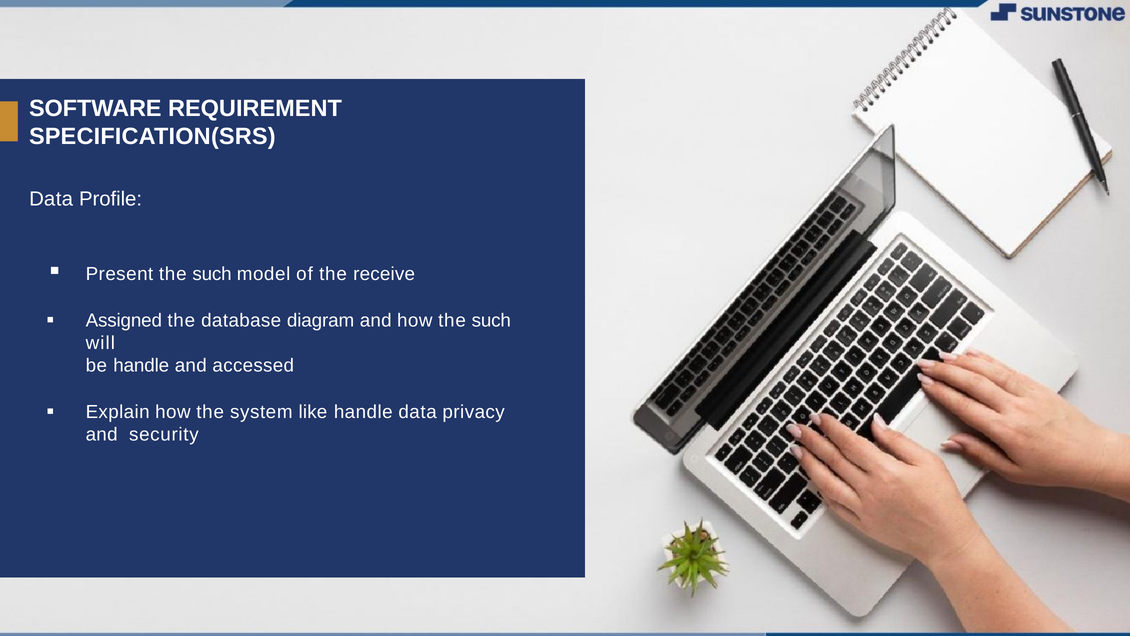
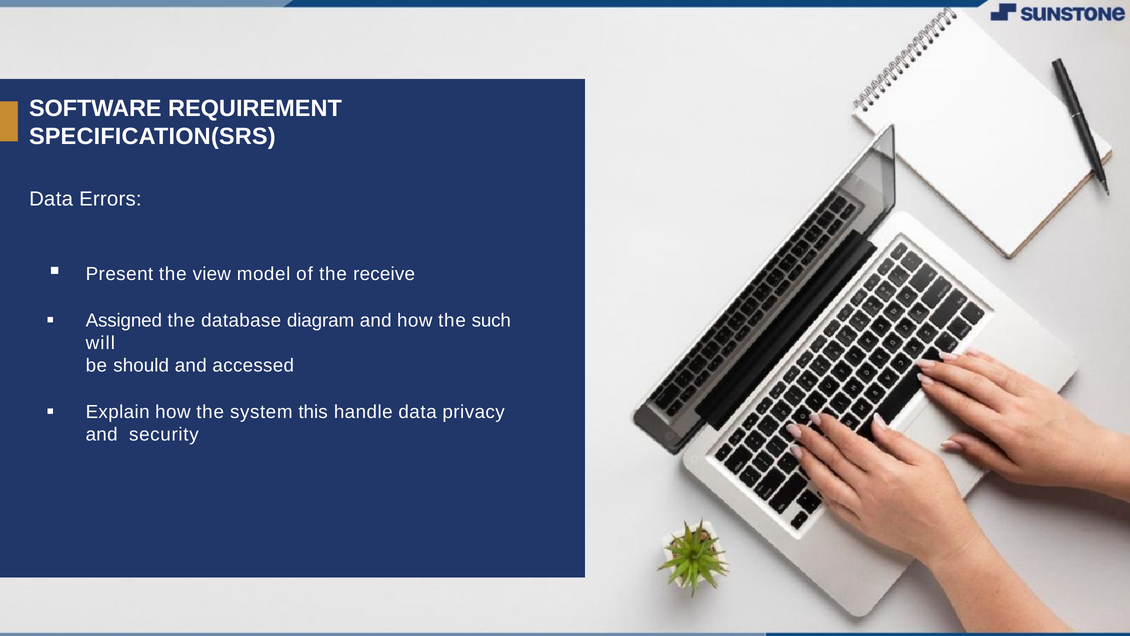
Profile: Profile -> Errors
Present the such: such -> view
be handle: handle -> should
like: like -> this
